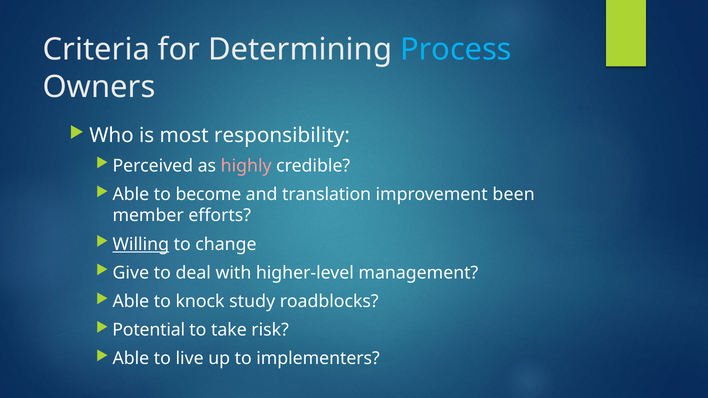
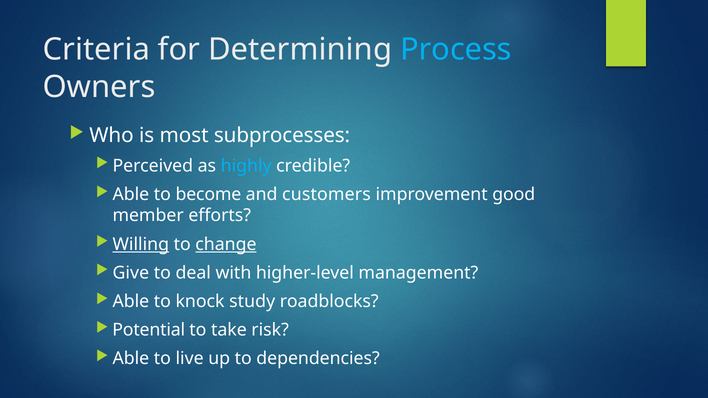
responsibility: responsibility -> subprocesses
highly colour: pink -> light blue
translation: translation -> customers
been: been -> good
change underline: none -> present
implementers: implementers -> dependencies
